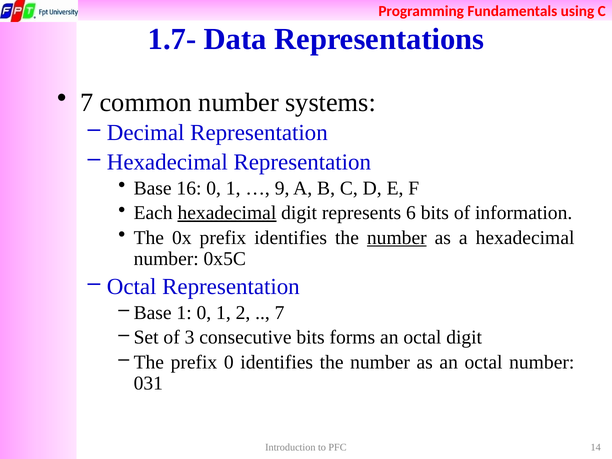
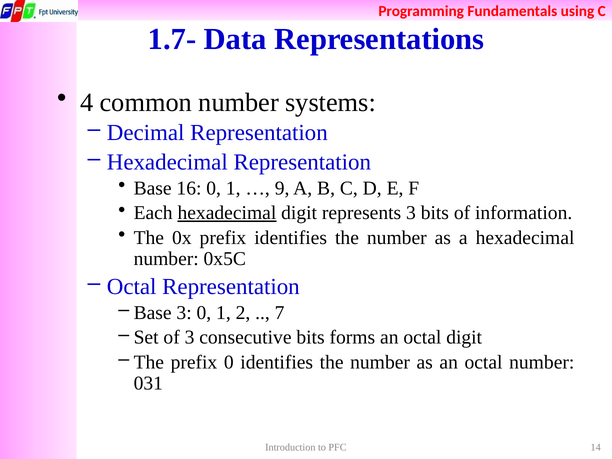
7 at (87, 102): 7 -> 4
represents 6: 6 -> 3
number at (397, 238) underline: present -> none
Base 1: 1 -> 3
